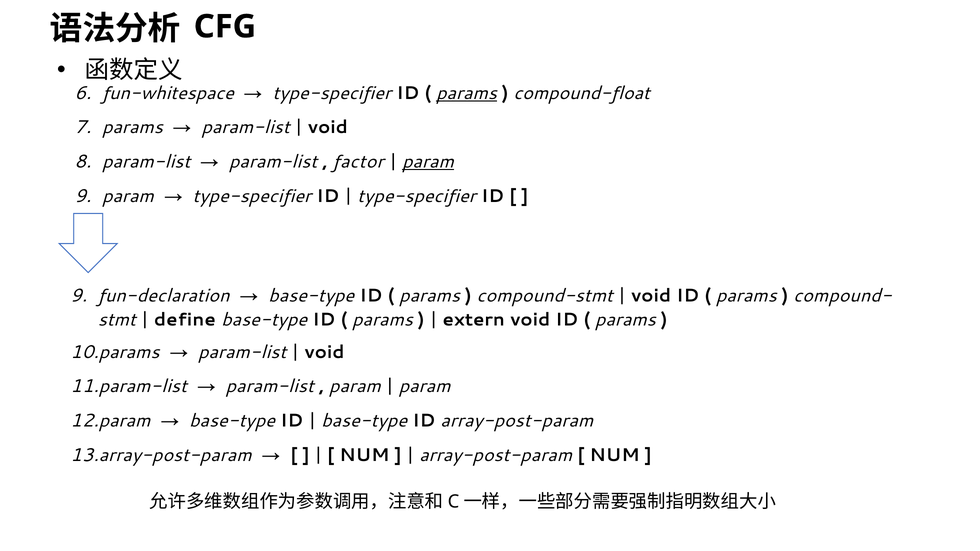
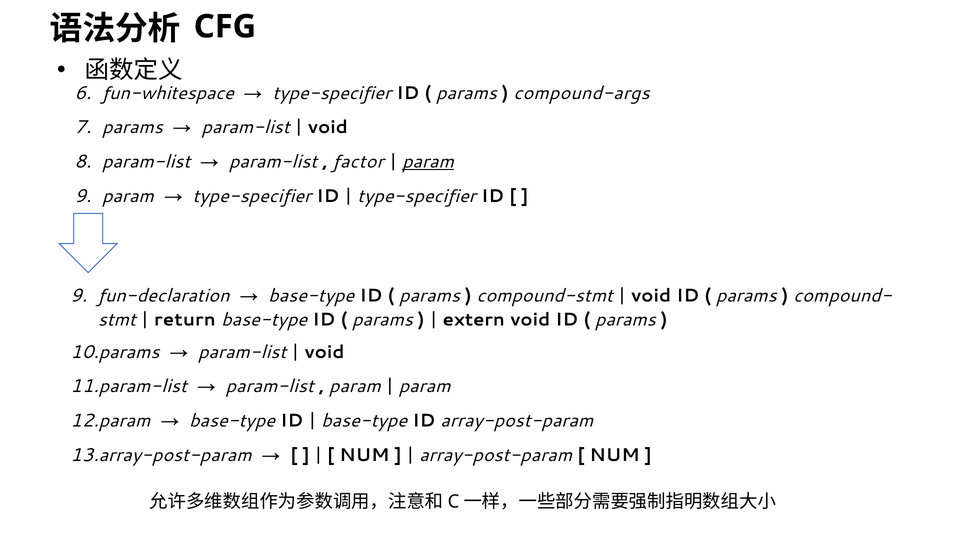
params at (467, 93) underline: present -> none
compound-float: compound-float -> compound-args
define: define -> return
